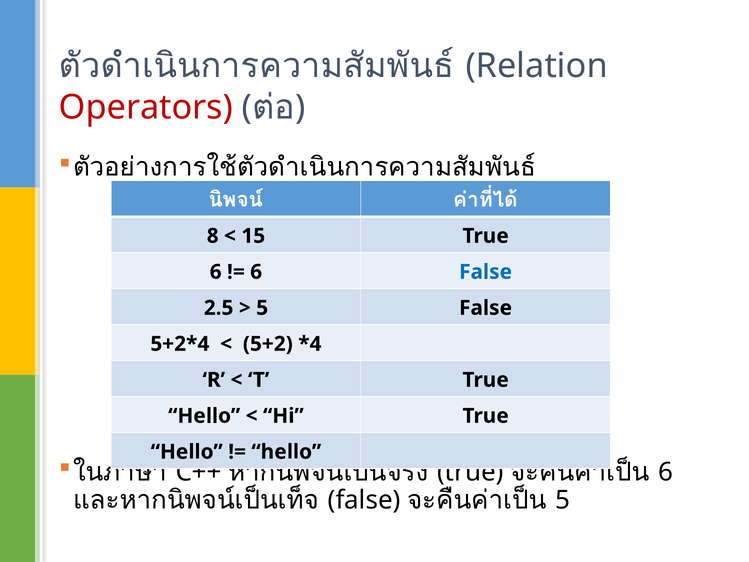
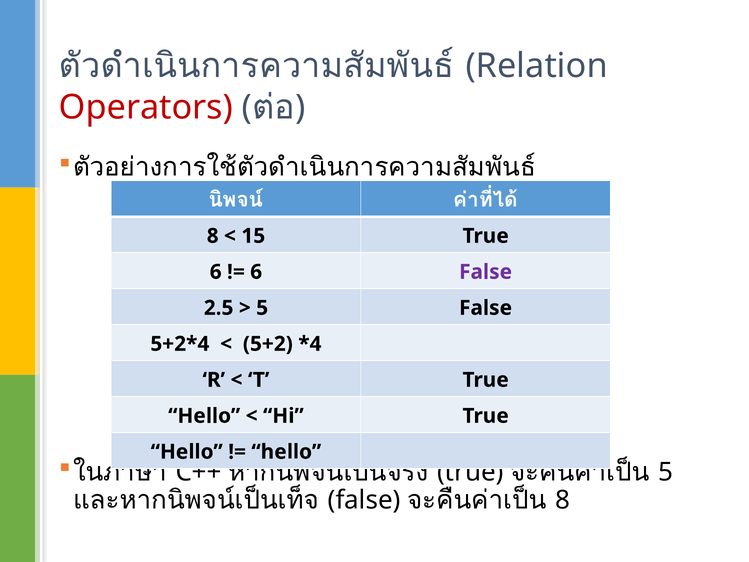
False at (486, 272) colour: blue -> purple
6 at (666, 472): 6 -> 5
5 at (563, 500): 5 -> 8
